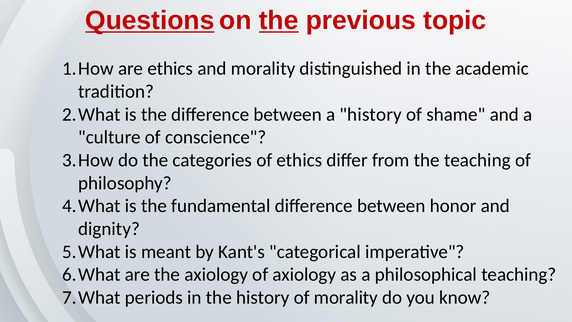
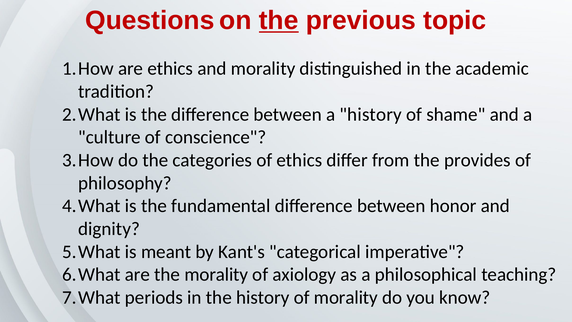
Questions underline: present -> none
the teaching: teaching -> provides
the axiology: axiology -> morality
